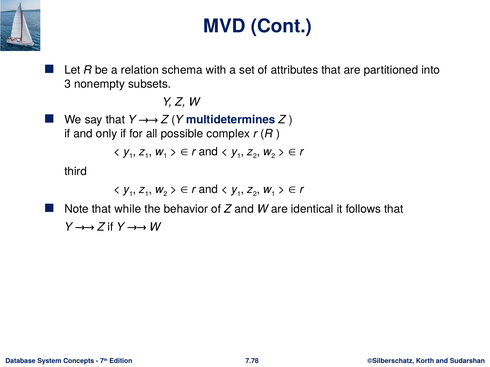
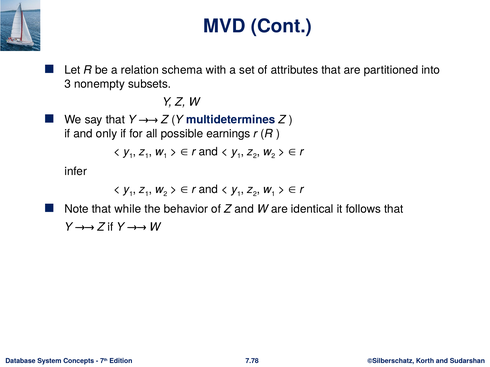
complex: complex -> earnings
third: third -> infer
